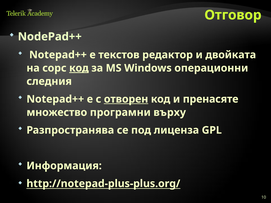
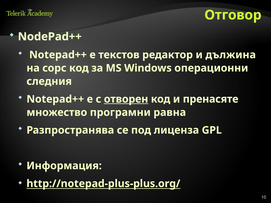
двойката: двойката -> дължина
код at (79, 68) underline: present -> none
върху: върху -> равна
